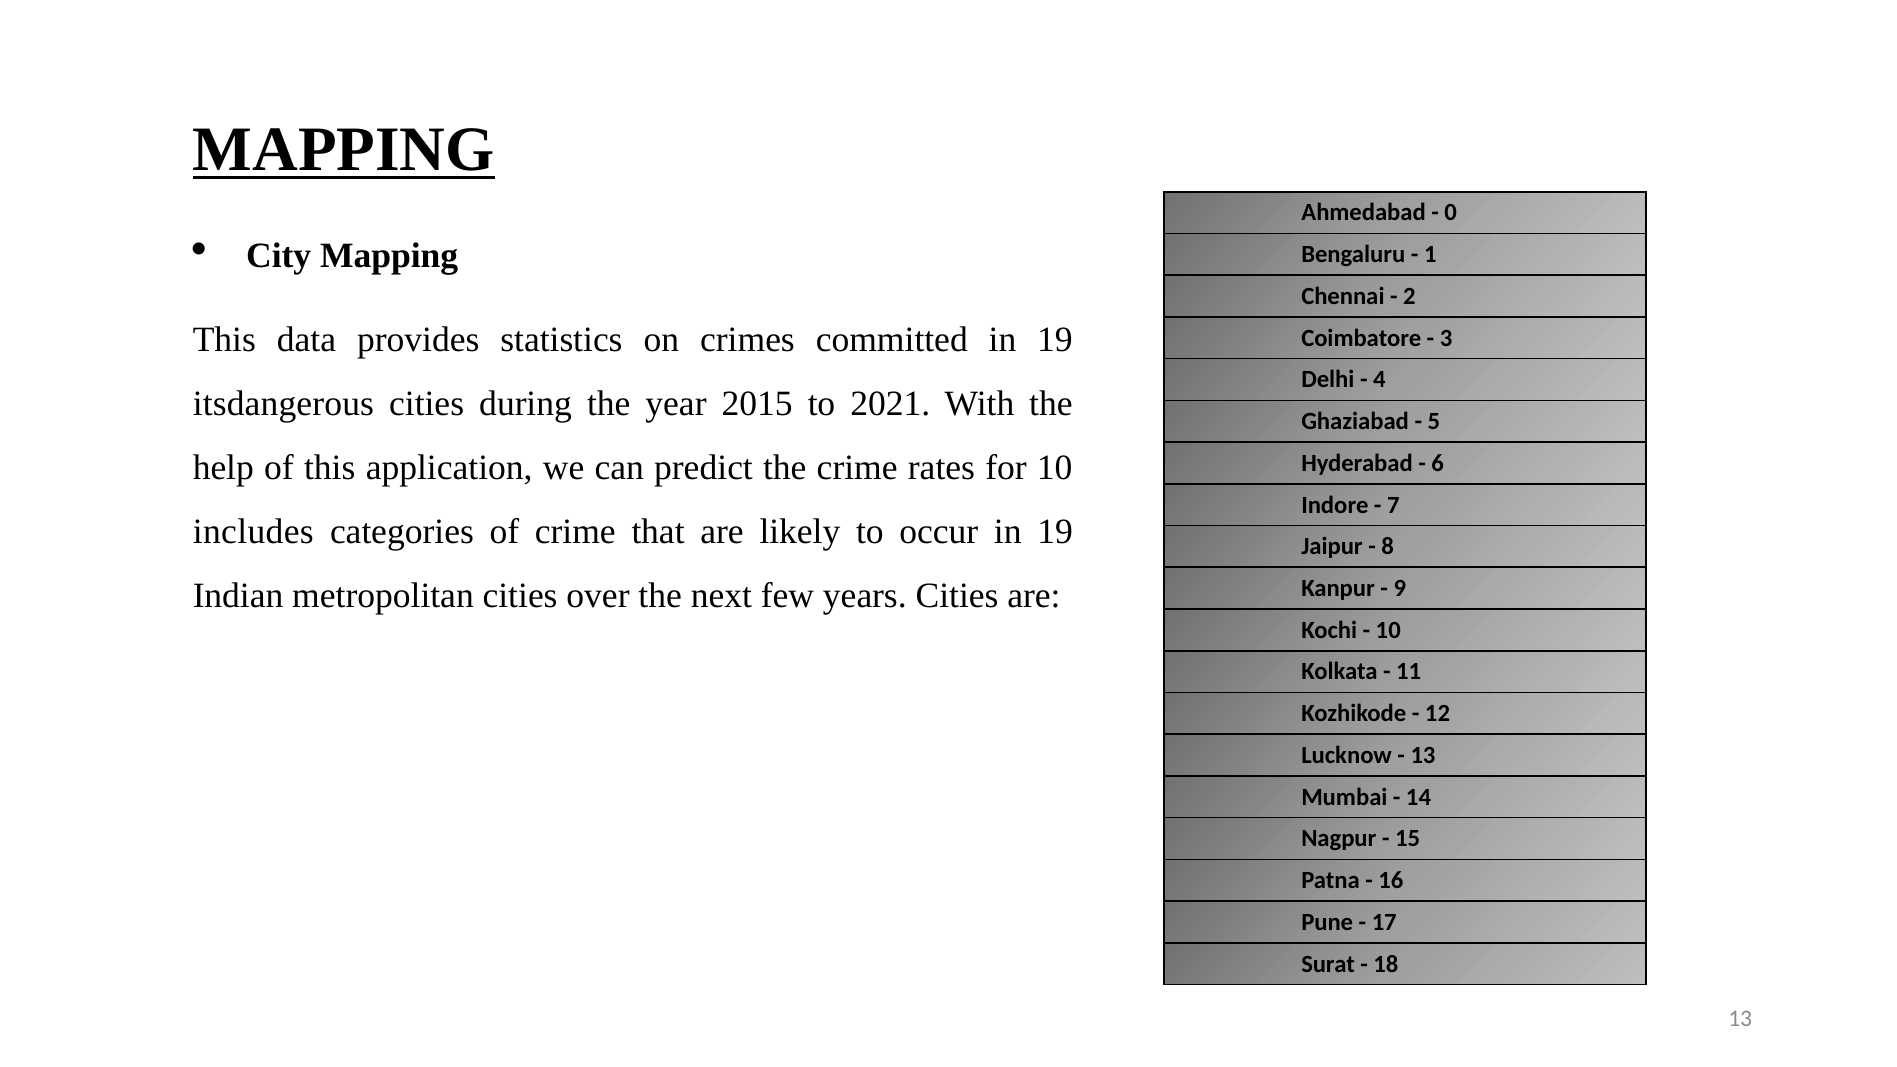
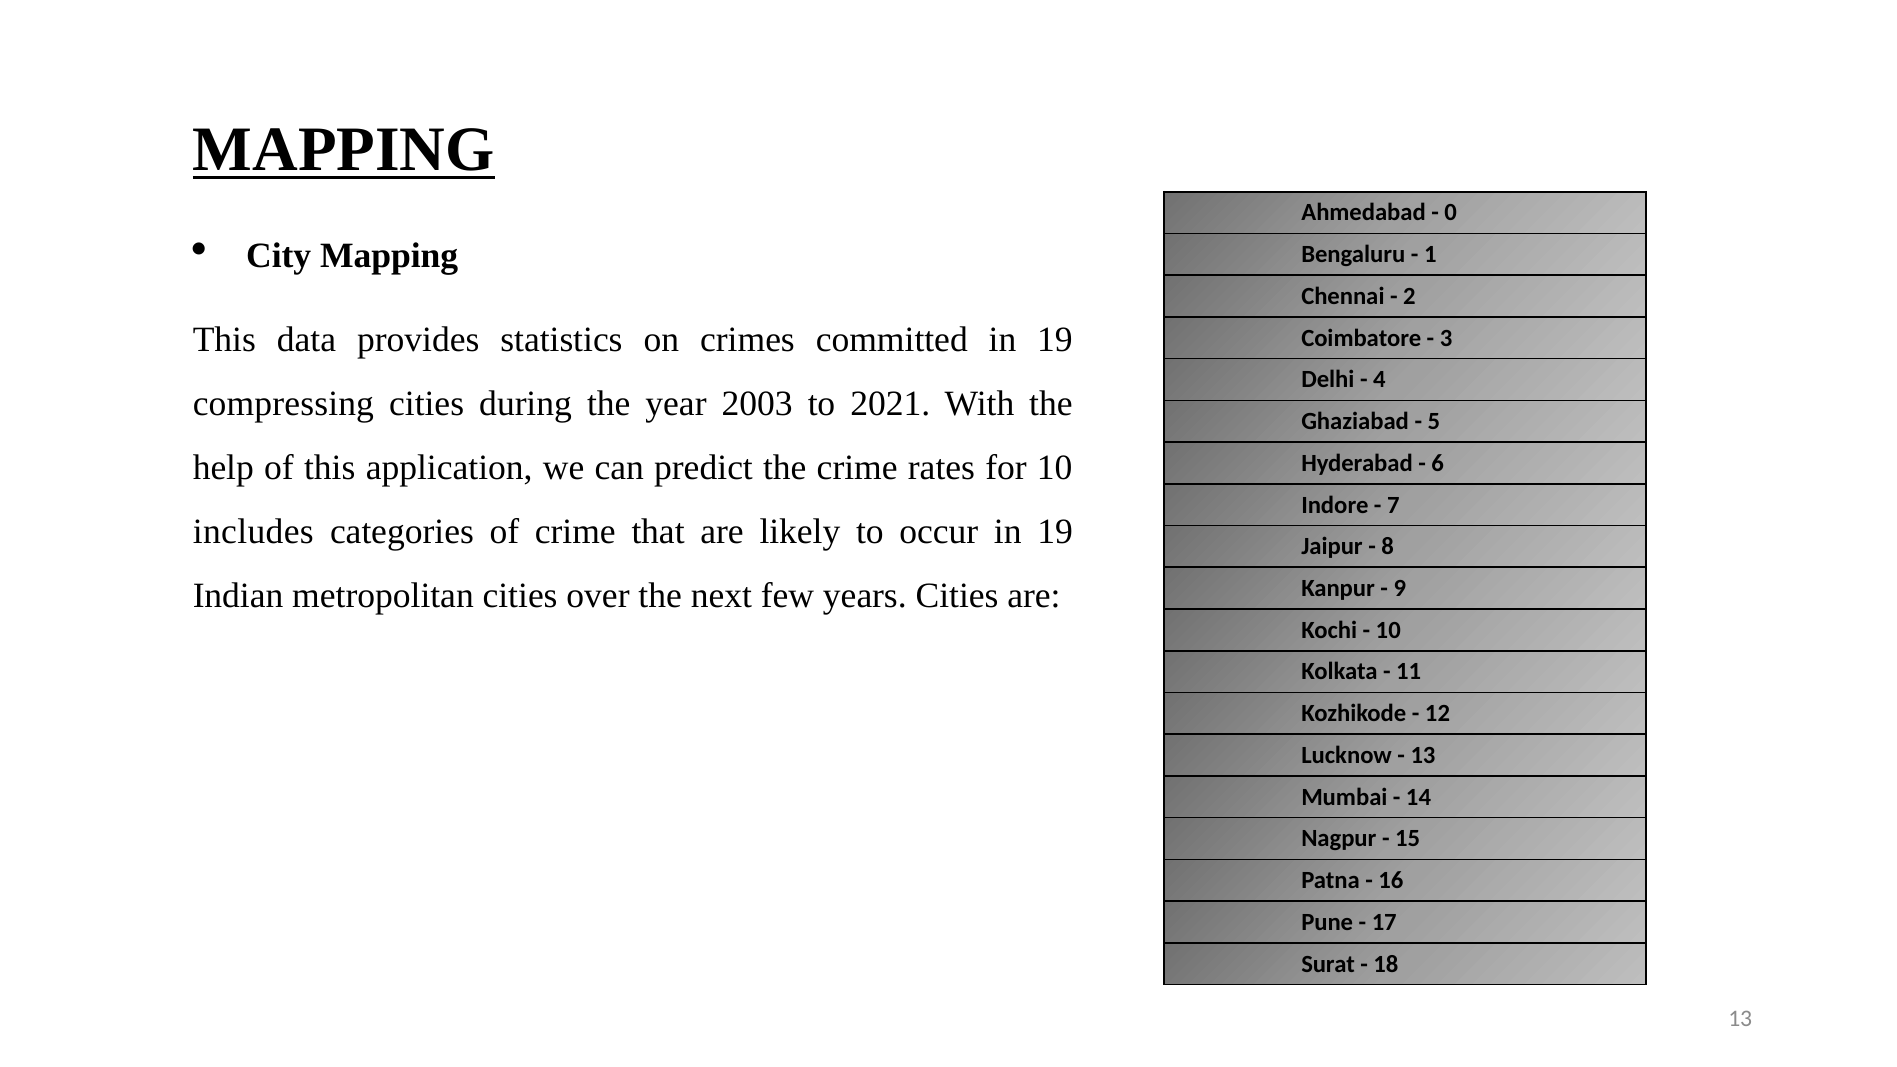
itsdangerous: itsdangerous -> compressing
2015: 2015 -> 2003
